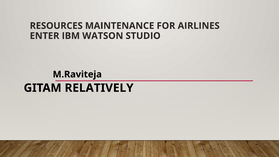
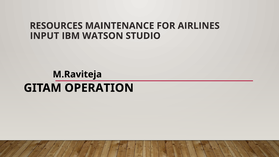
ENTER: ENTER -> INPUT
RELATIVELY: RELATIVELY -> OPERATION
